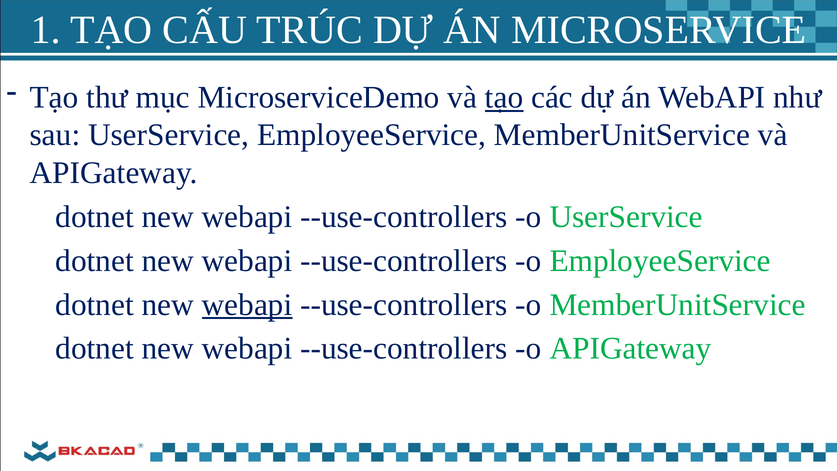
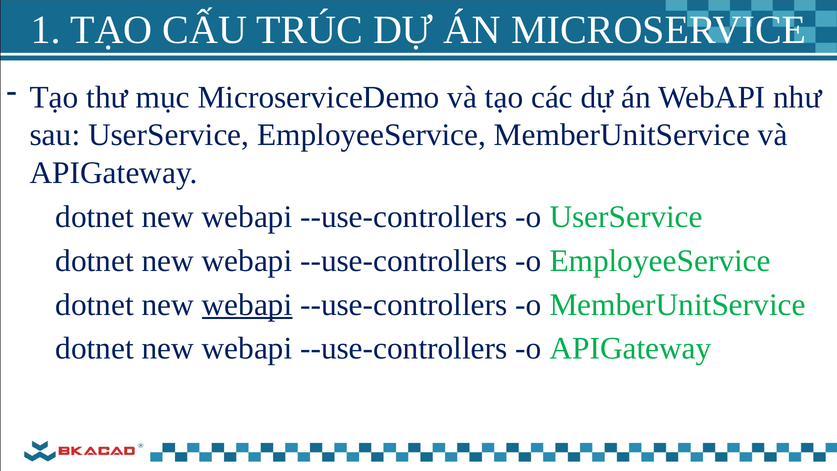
tạo at (504, 97) underline: present -> none
